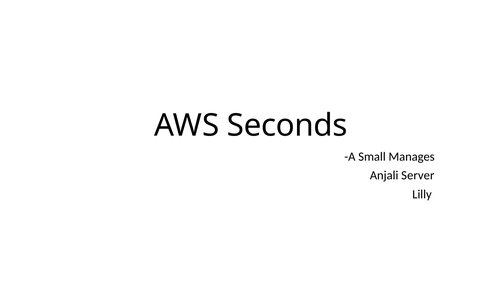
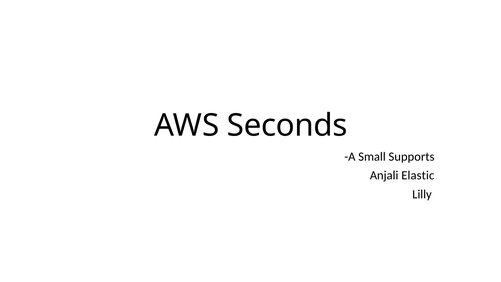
Manages: Manages -> Supports
Server: Server -> Elastic
